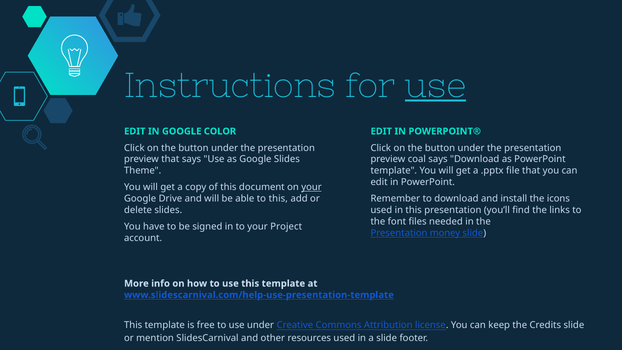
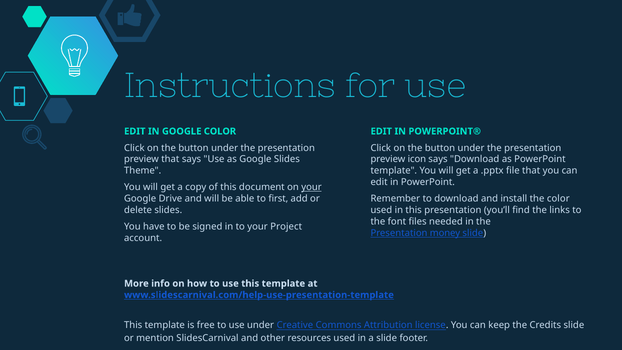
use at (436, 86) underline: present -> none
coal: coal -> icon
to this: this -> first
the icons: icons -> color
